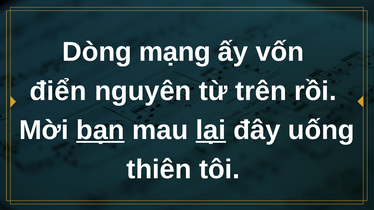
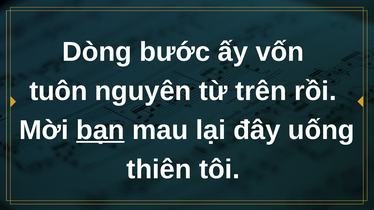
mạng: mạng -> bước
điển: điển -> tuôn
lại underline: present -> none
